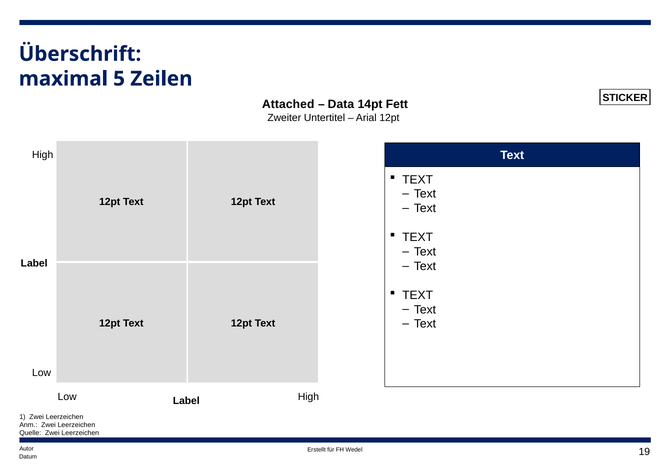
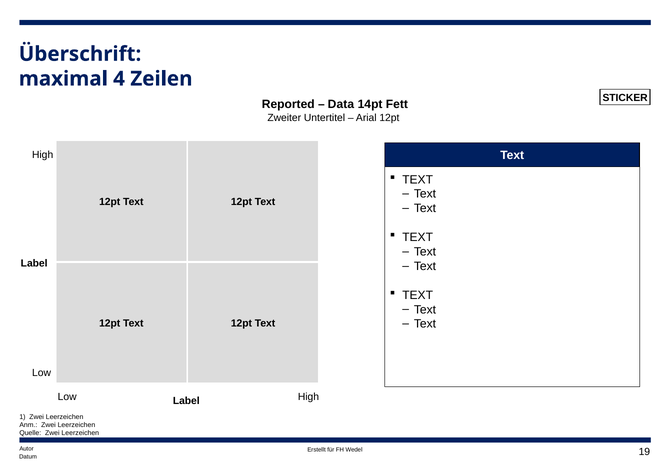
5: 5 -> 4
Attached: Attached -> Reported
